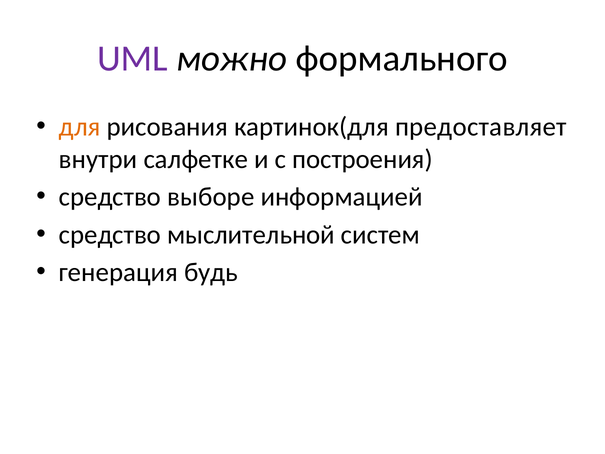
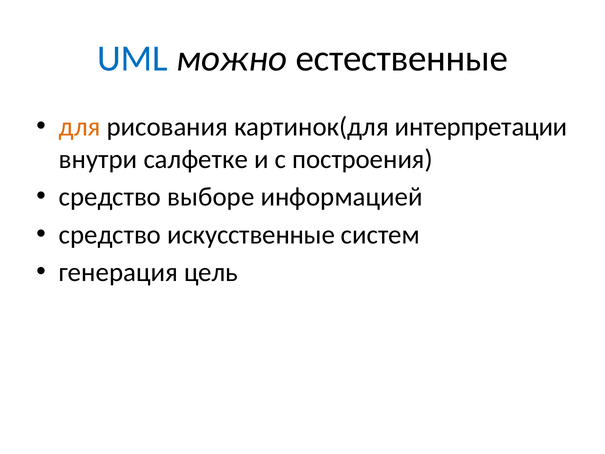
UML colour: purple -> blue
формального: формального -> естественные
предоставляет: предоставляет -> интерпретации
мыслительной: мыслительной -> искусственные
будь: будь -> цель
